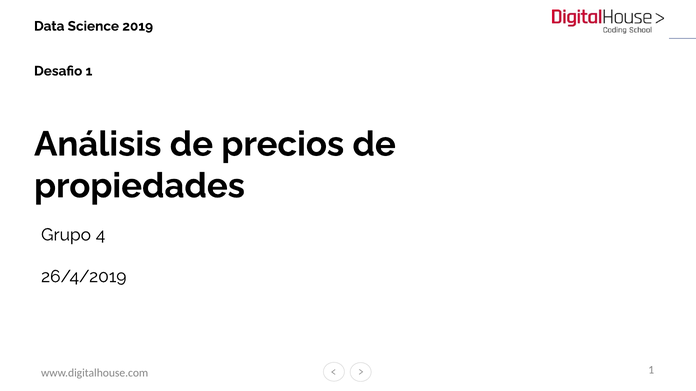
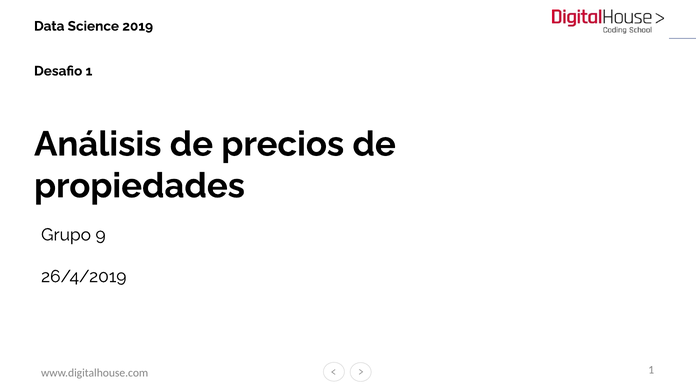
4: 4 -> 9
